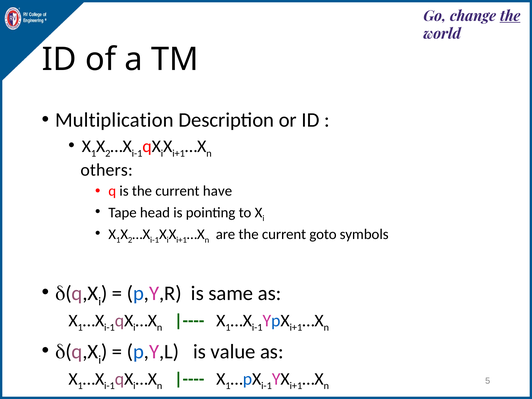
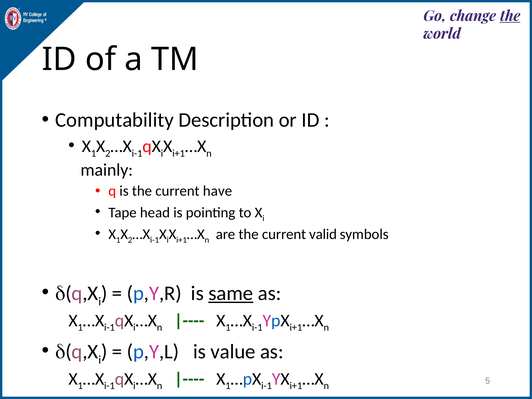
Multiplication: Multiplication -> Computability
others: others -> mainly
goto: goto -> valid
same underline: none -> present
